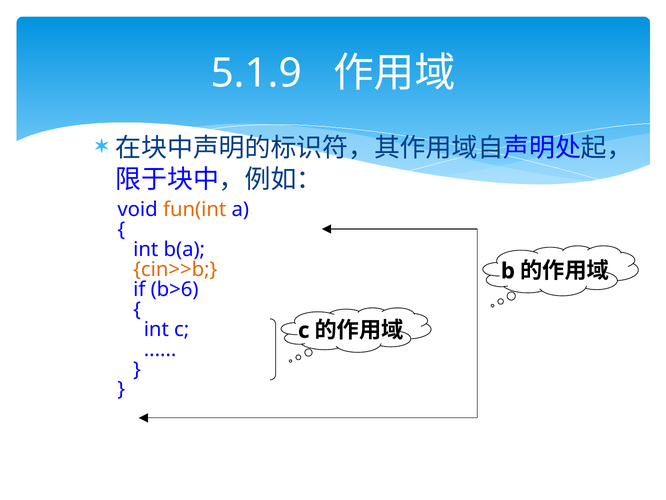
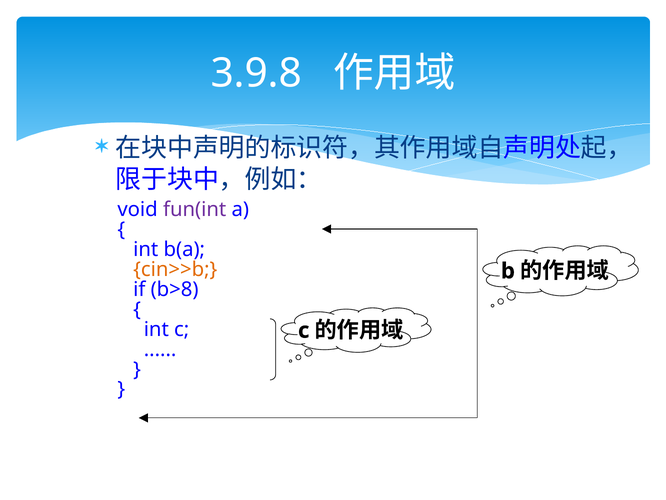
5.1.9: 5.1.9 -> 3.9.8
fun(int colour: orange -> purple
b>6: b>6 -> b>8
